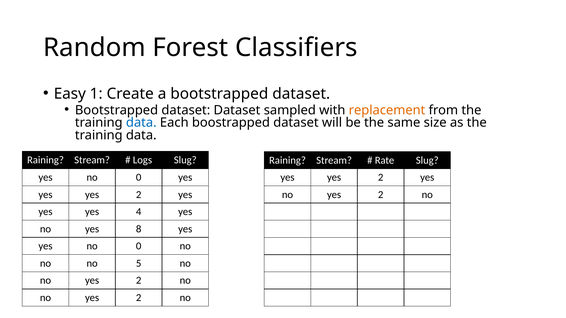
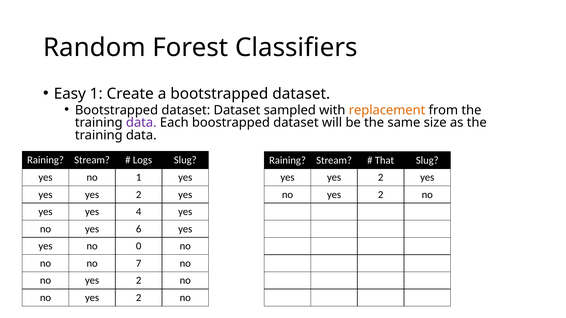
data at (141, 123) colour: blue -> purple
Rate: Rate -> That
0 at (139, 178): 0 -> 1
8: 8 -> 6
5: 5 -> 7
